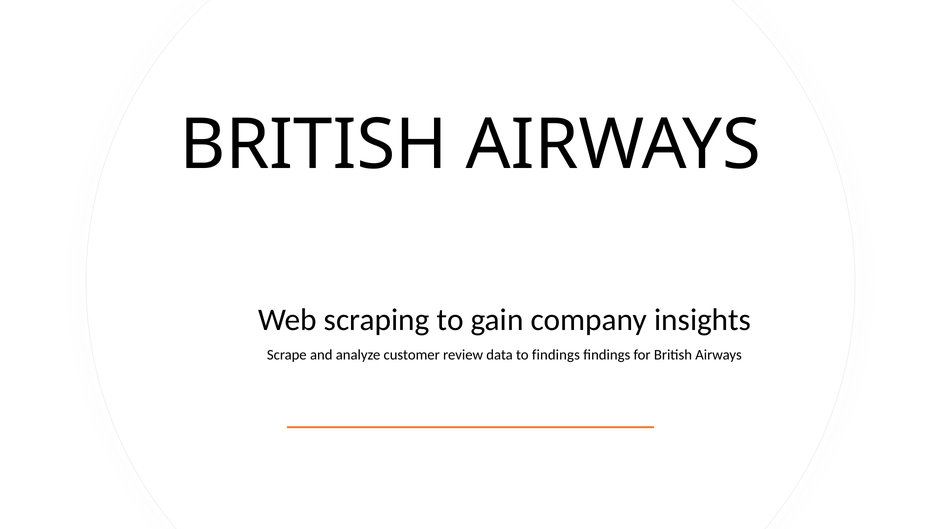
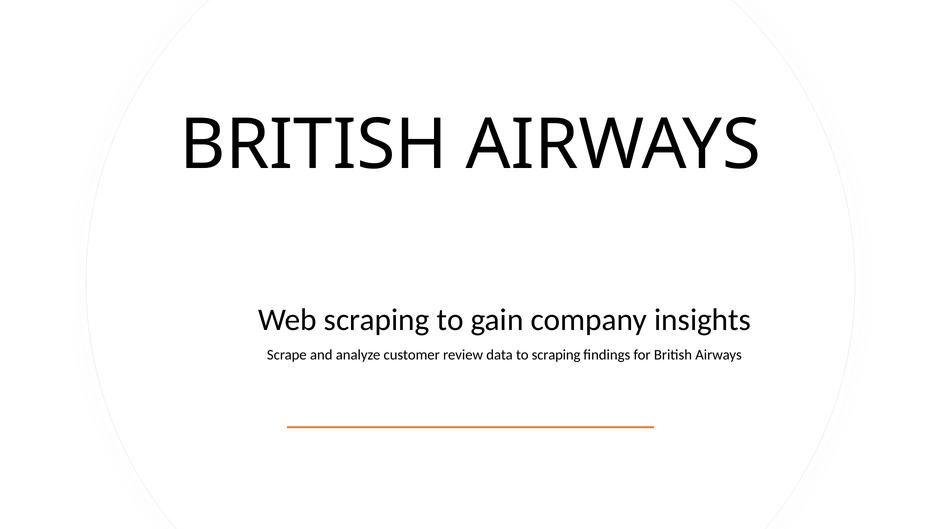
to findings: findings -> scraping
